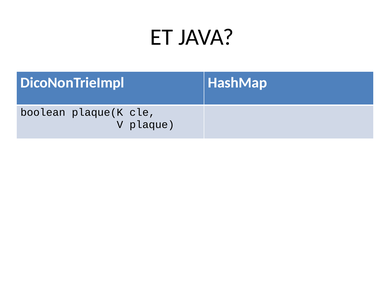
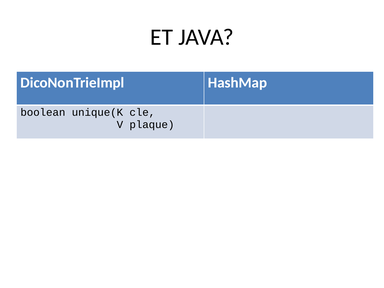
plaque(K: plaque(K -> unique(K
